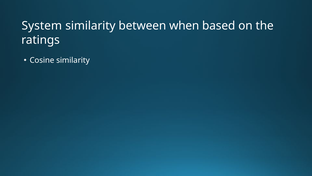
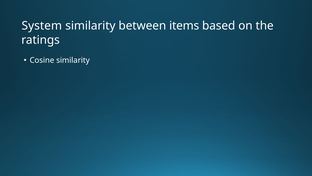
when: when -> items
